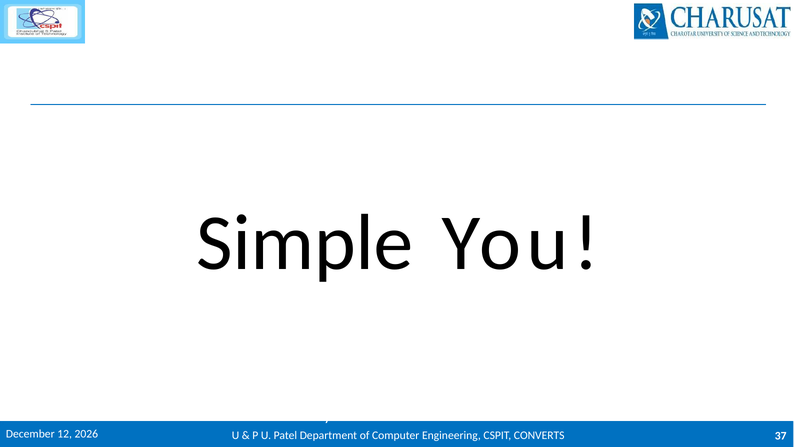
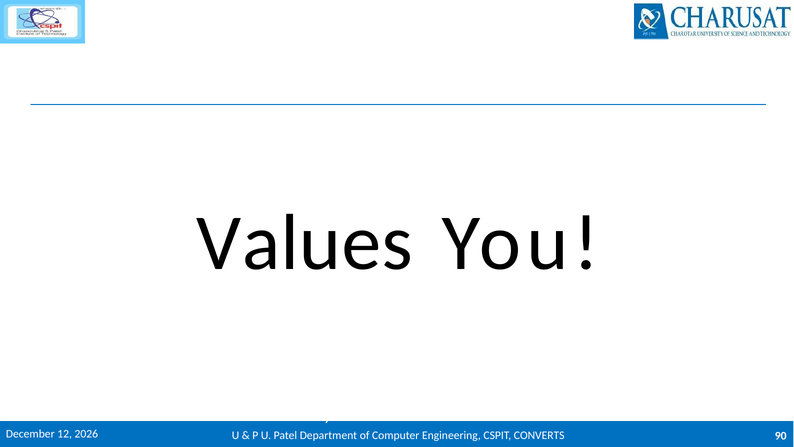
Simple: Simple -> Values
37: 37 -> 90
